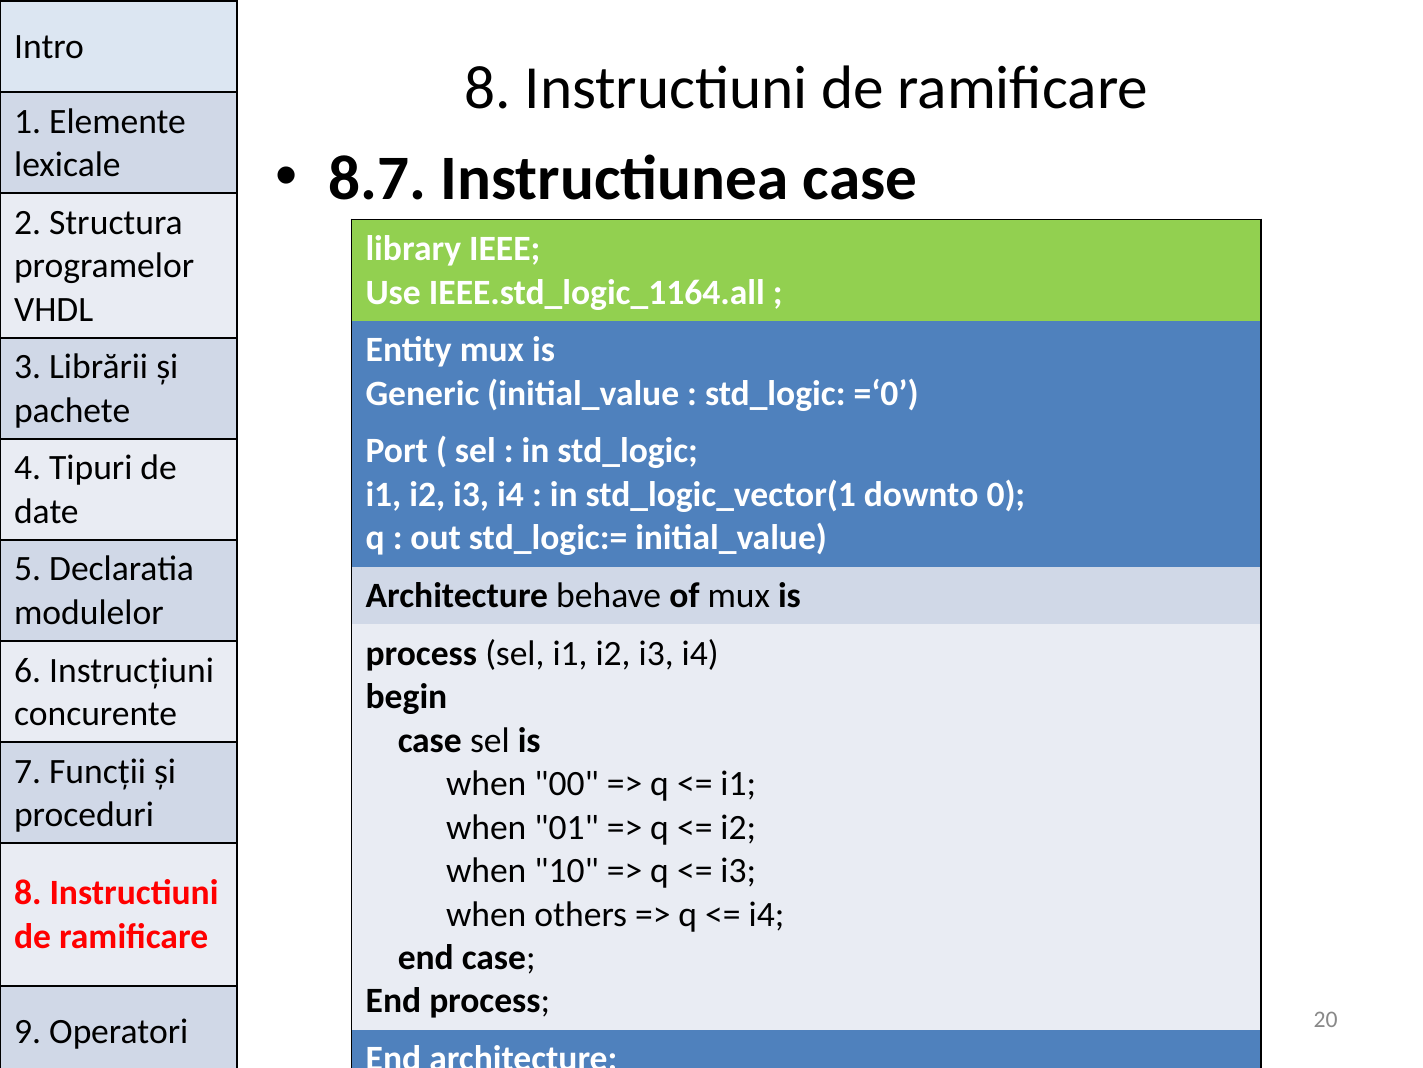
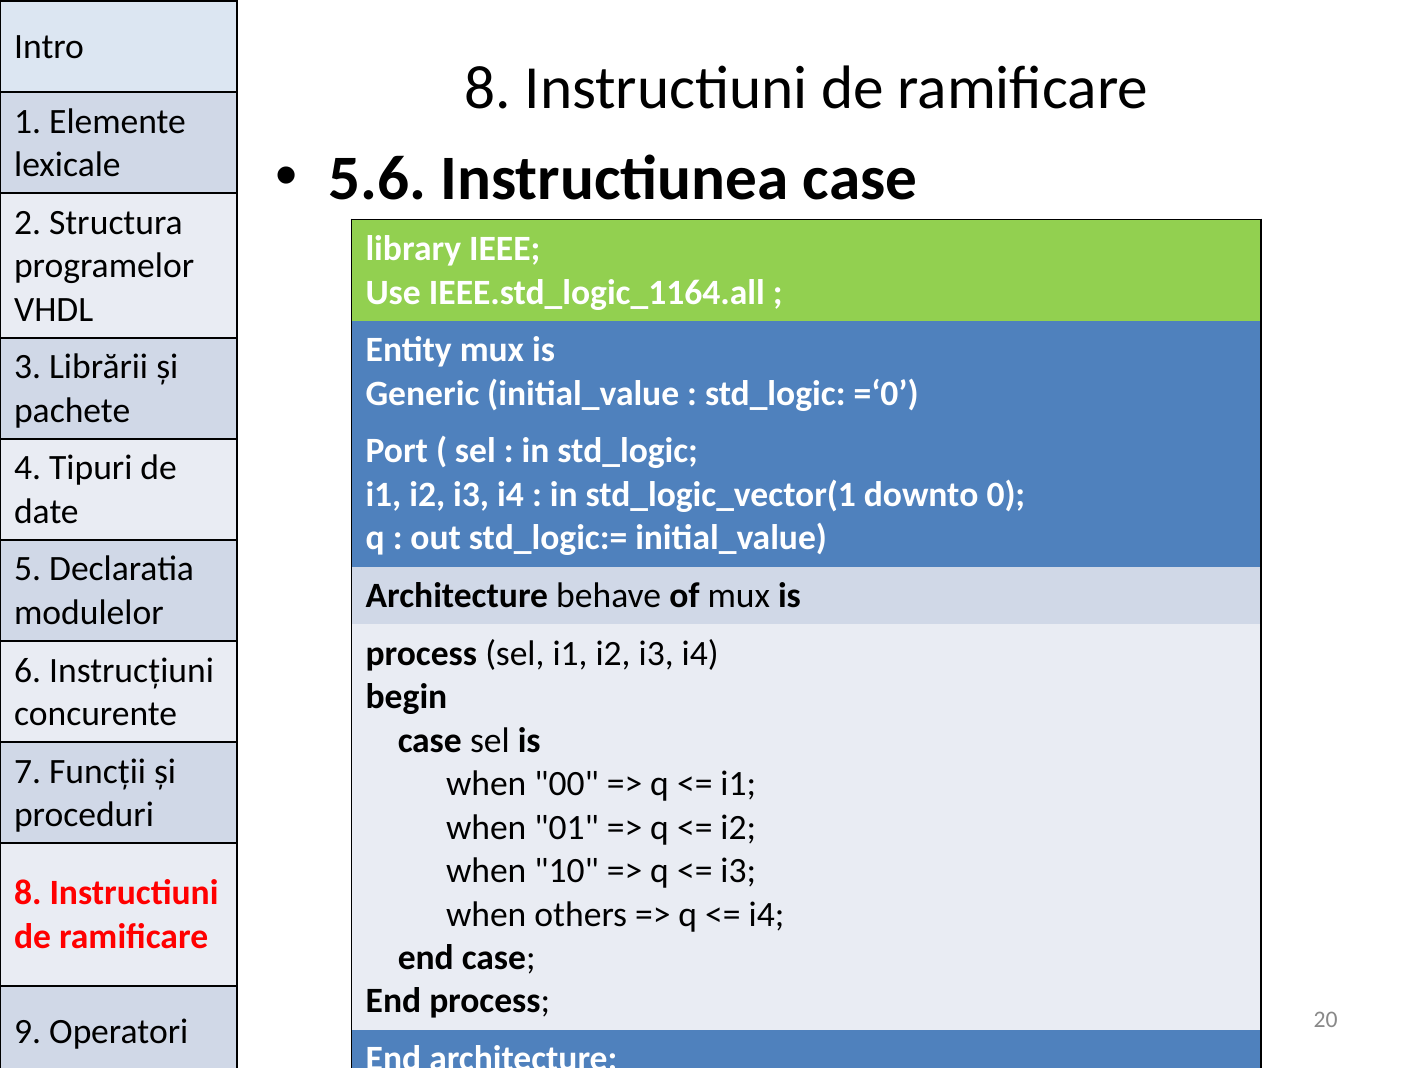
8.7: 8.7 -> 5.6
